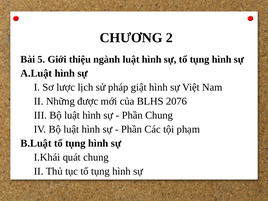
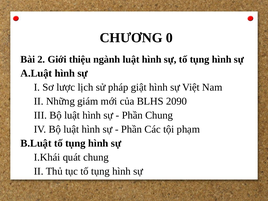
2: 2 -> 0
5: 5 -> 2
được: được -> giám
2076: 2076 -> 2090
